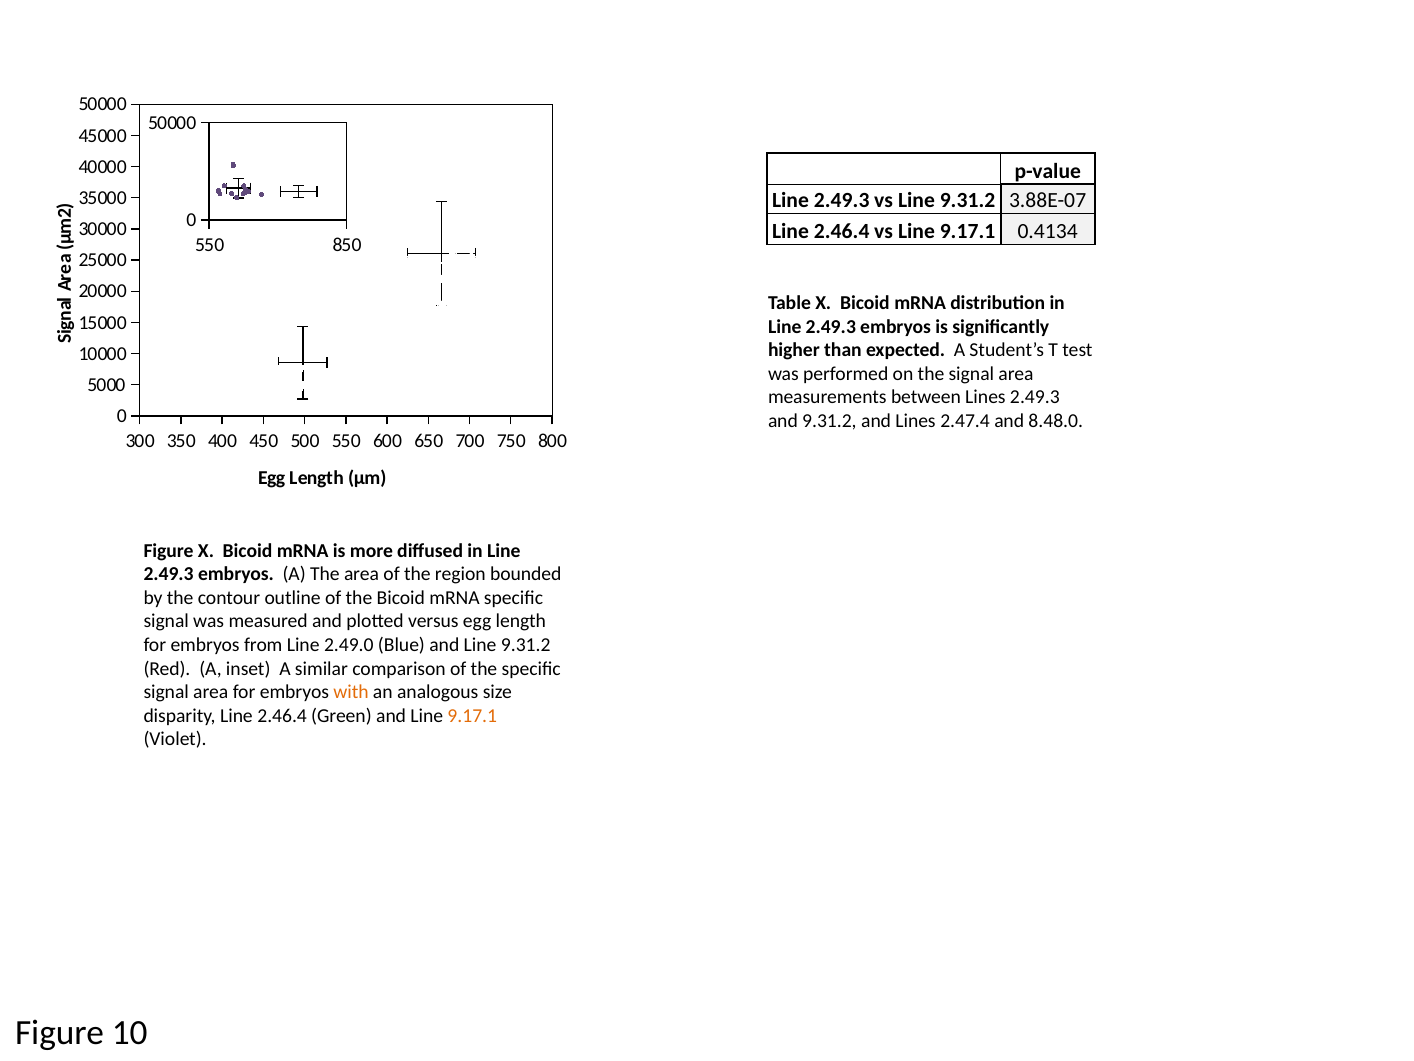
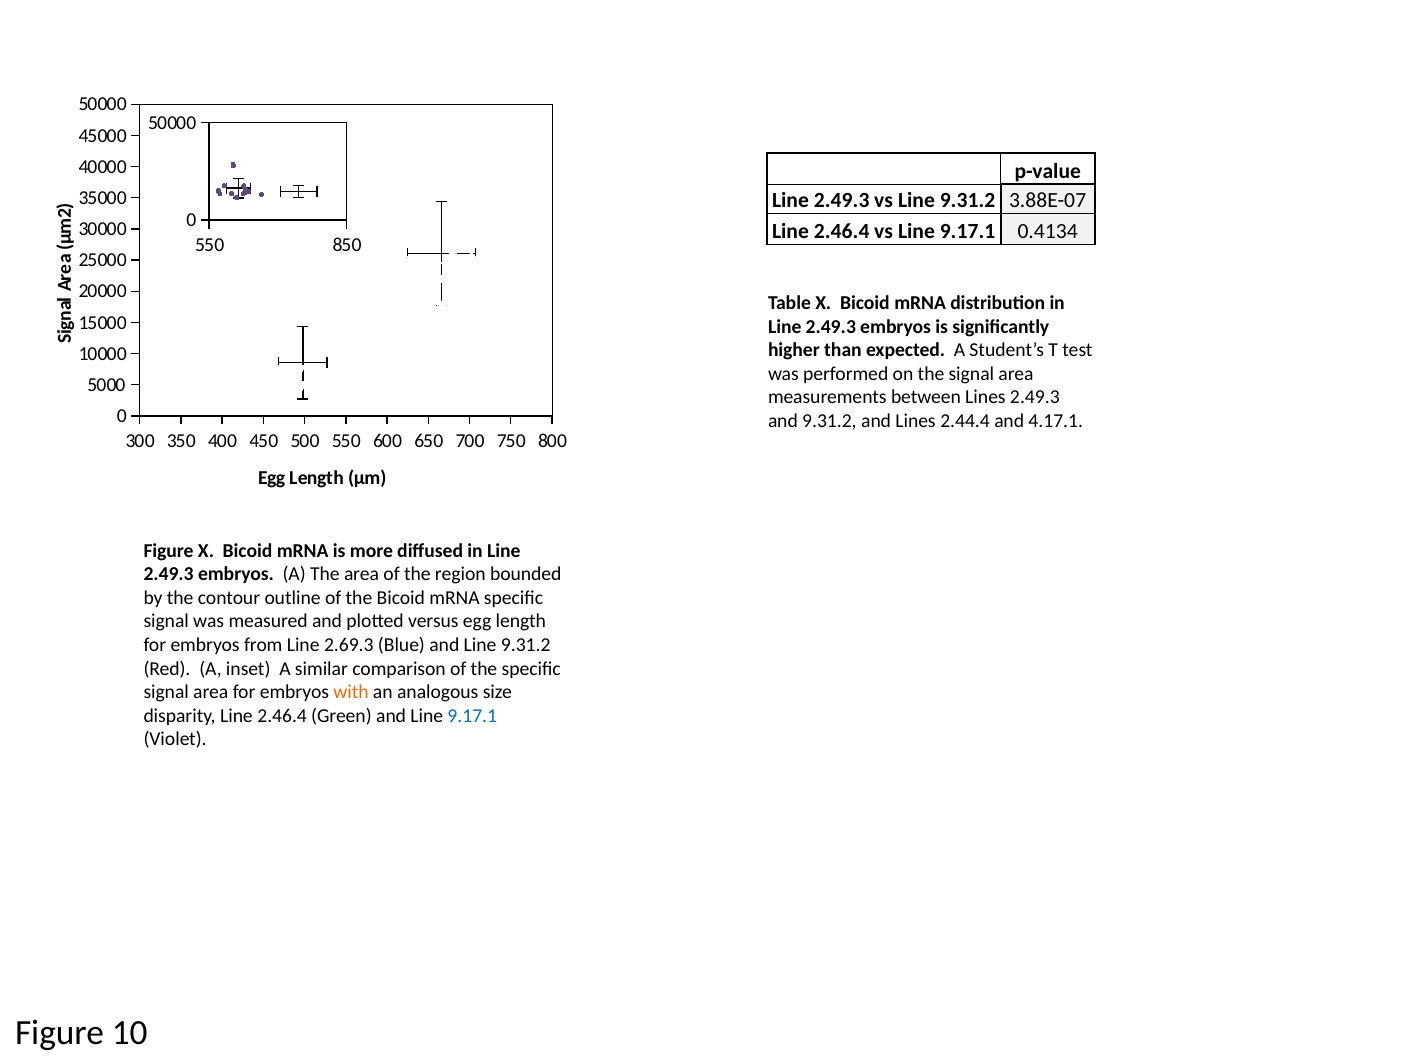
2.47.4: 2.47.4 -> 2.44.4
8.48.0: 8.48.0 -> 4.17.1
2.49.0: 2.49.0 -> 2.69.3
9.17.1 at (472, 716) colour: orange -> blue
